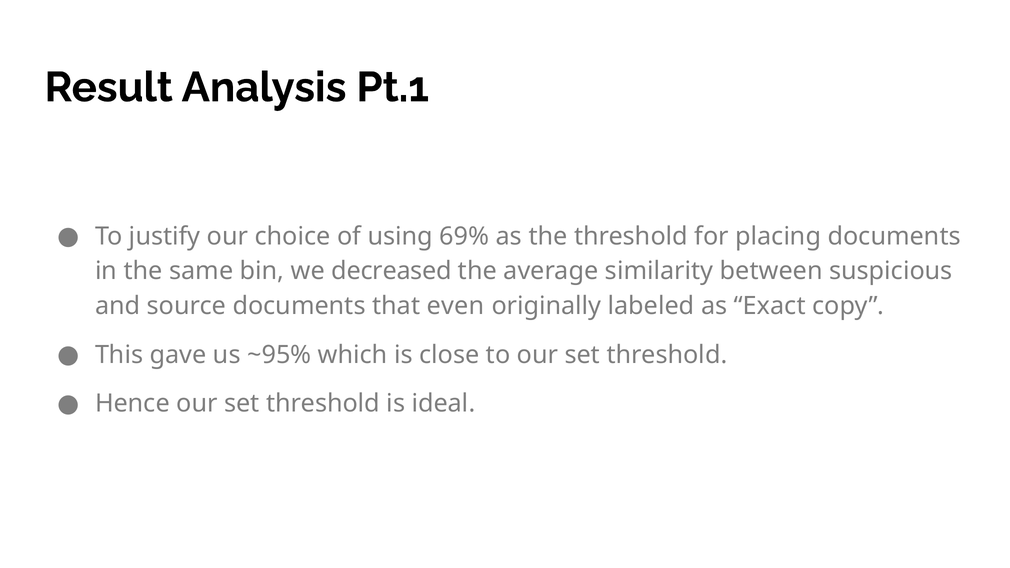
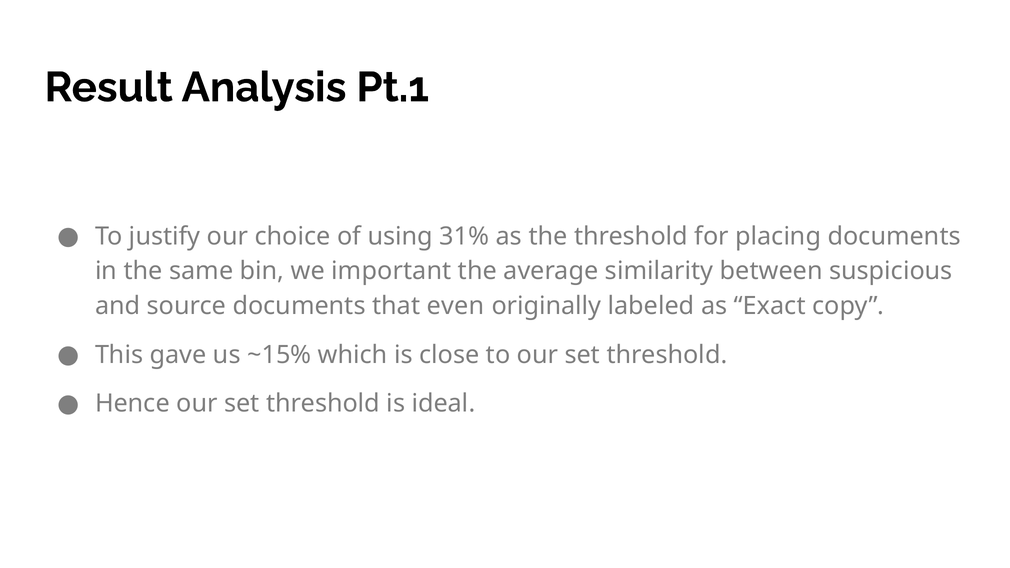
69%: 69% -> 31%
decreased: decreased -> important
~95%: ~95% -> ~15%
